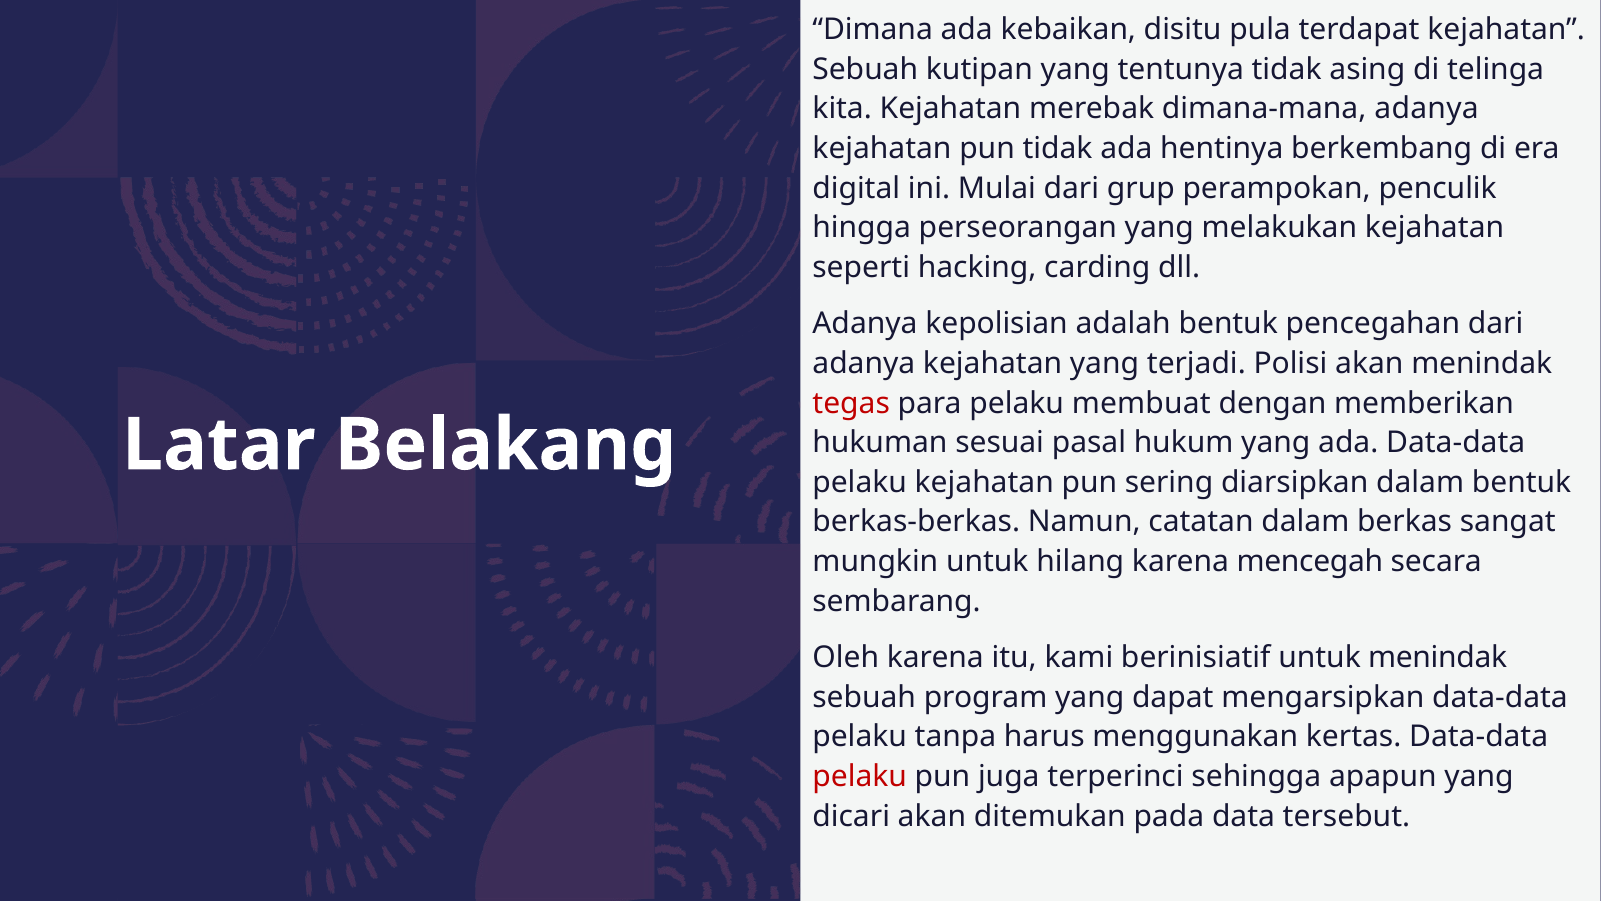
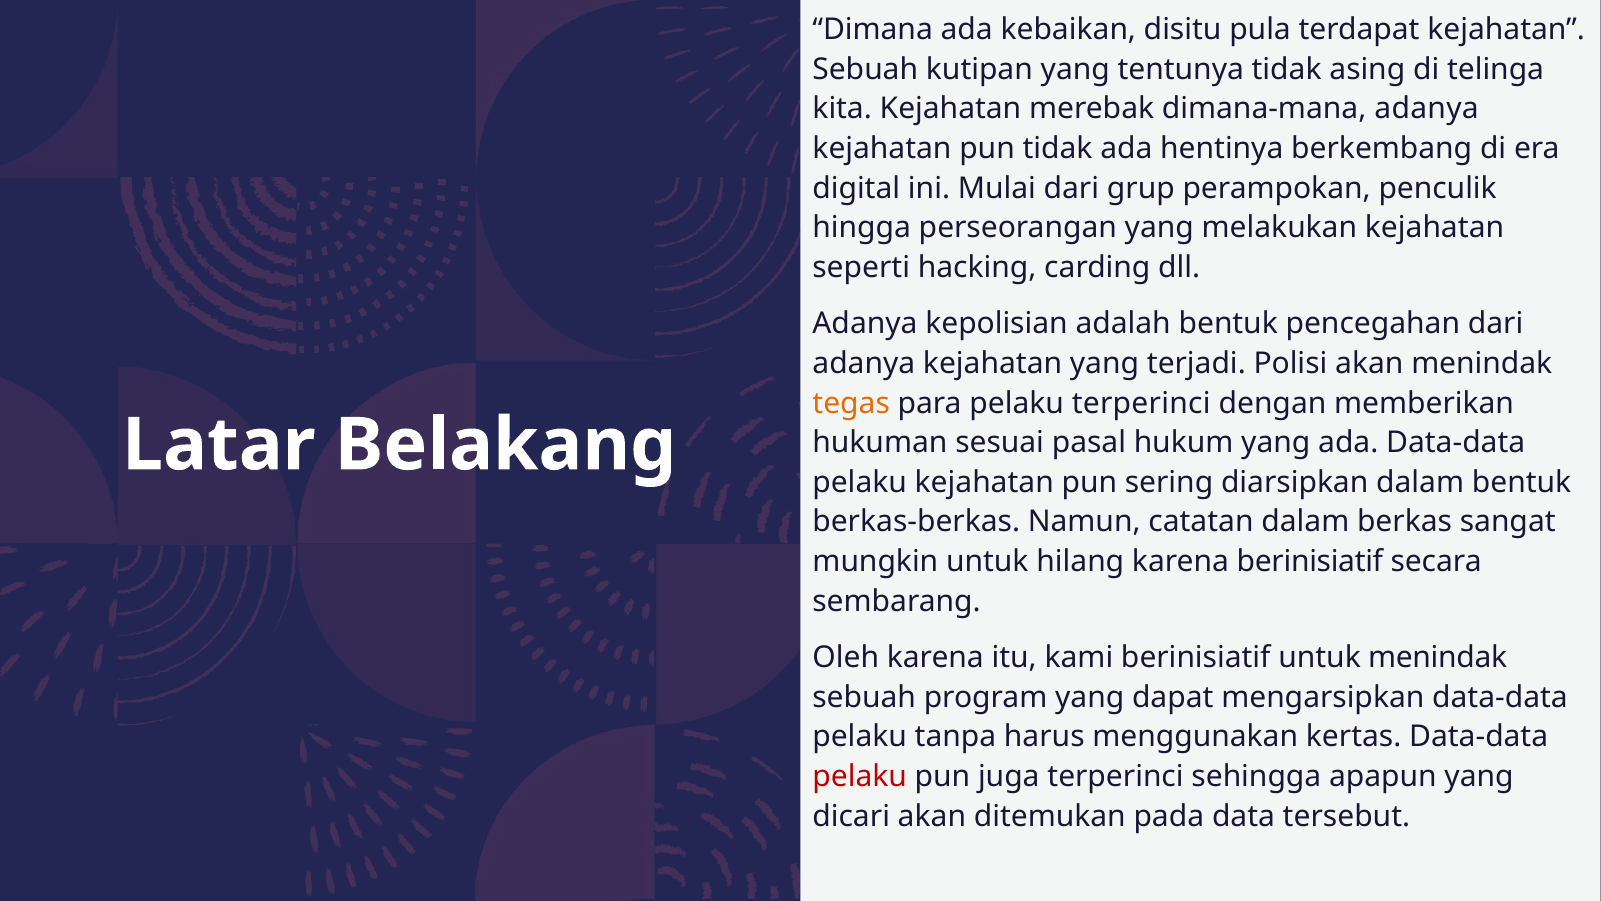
tegas colour: red -> orange
pelaku membuat: membuat -> terperinci
karena mencegah: mencegah -> berinisiatif
